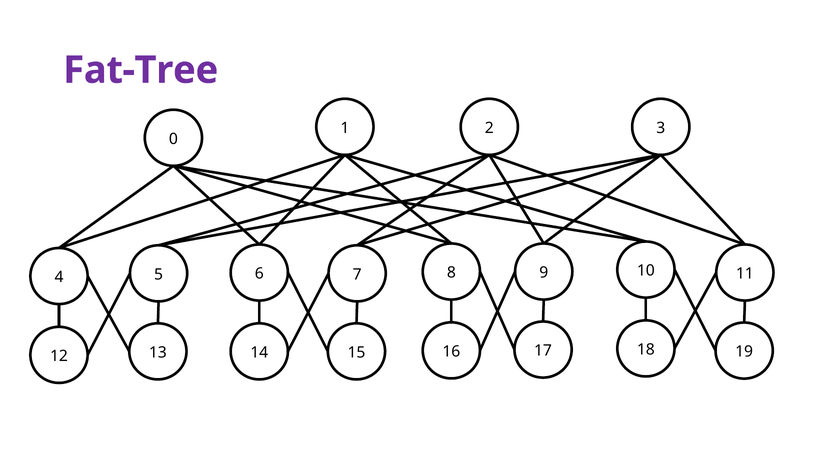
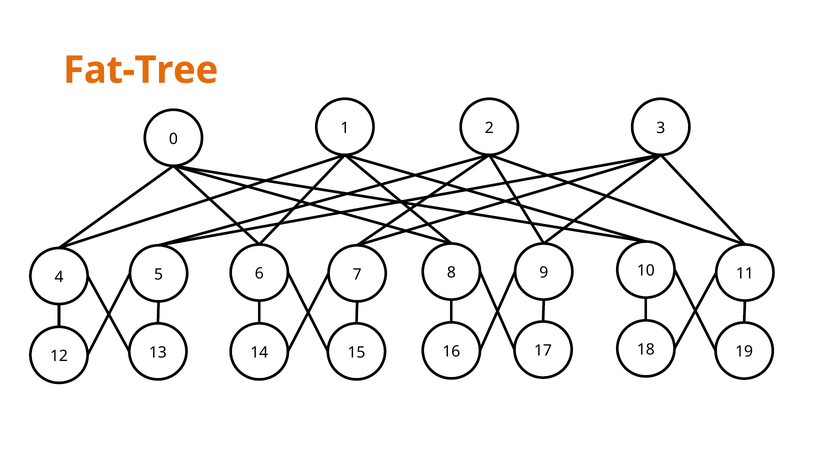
Fat-Tree colour: purple -> orange
